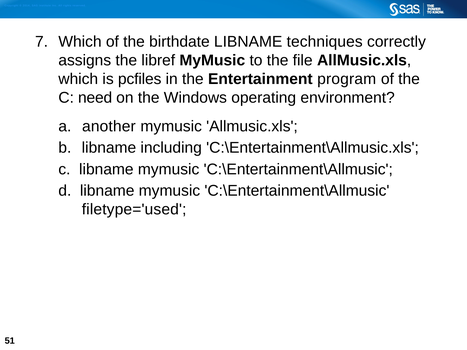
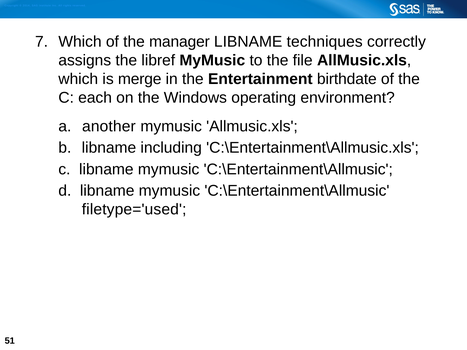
birthdate: birthdate -> manager
pcfiles: pcfiles -> merge
program: program -> birthdate
need: need -> each
